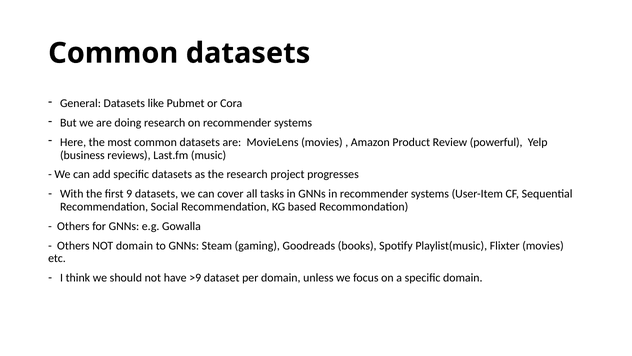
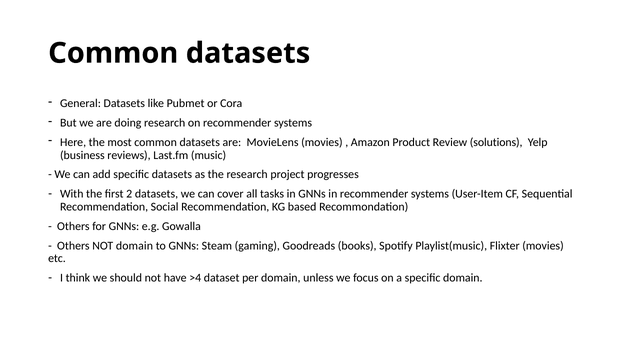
powerful: powerful -> solutions
9: 9 -> 2
>9: >9 -> >4
